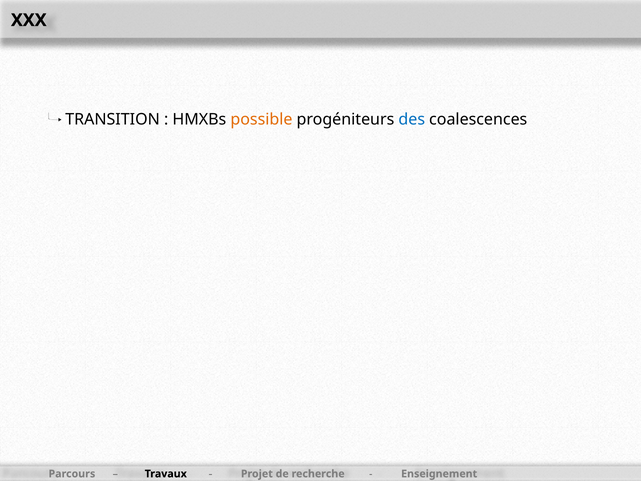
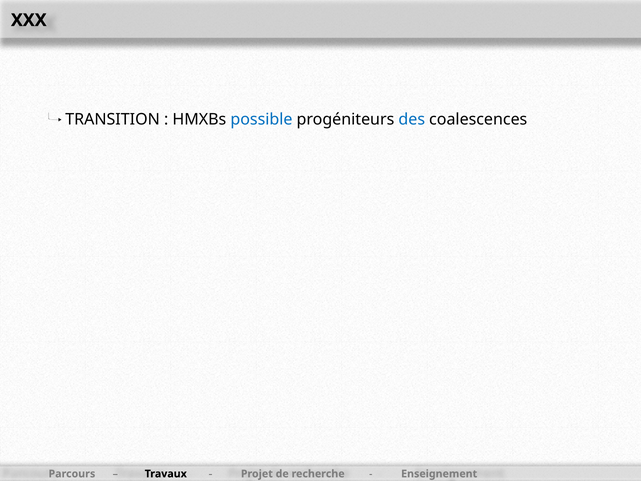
possible colour: orange -> blue
